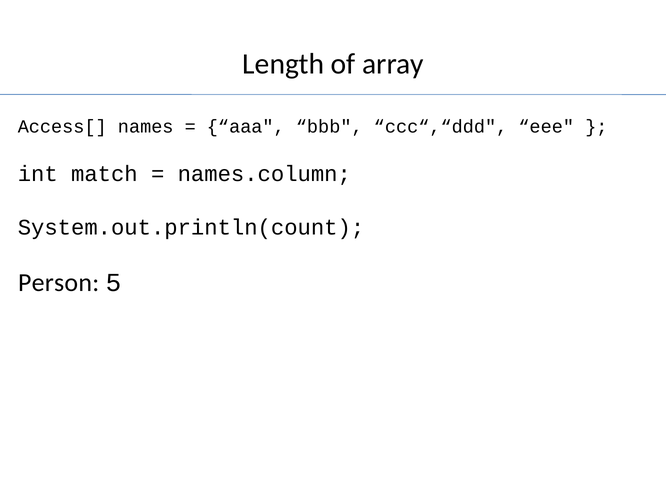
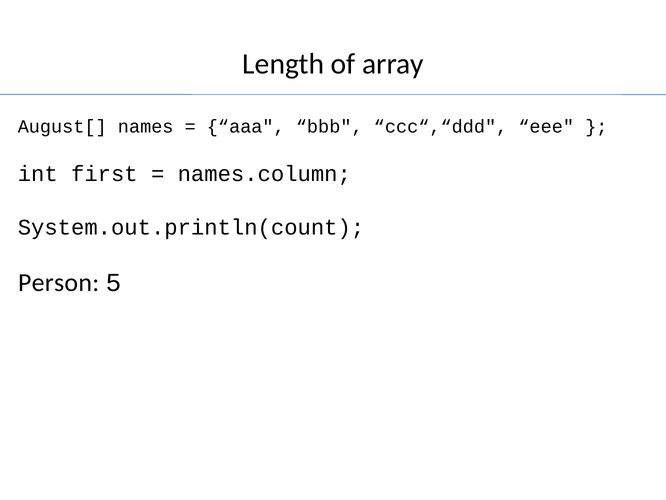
Access[: Access[ -> August[
match: match -> first
